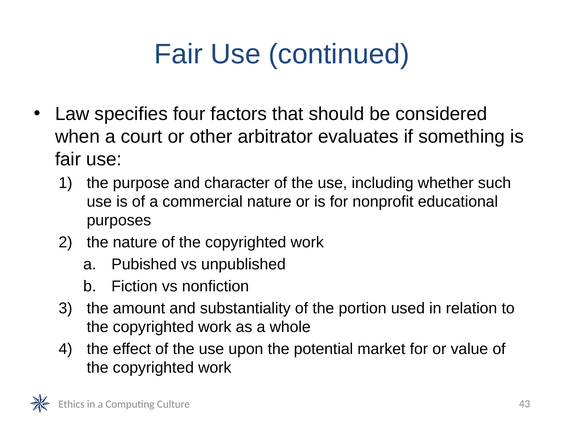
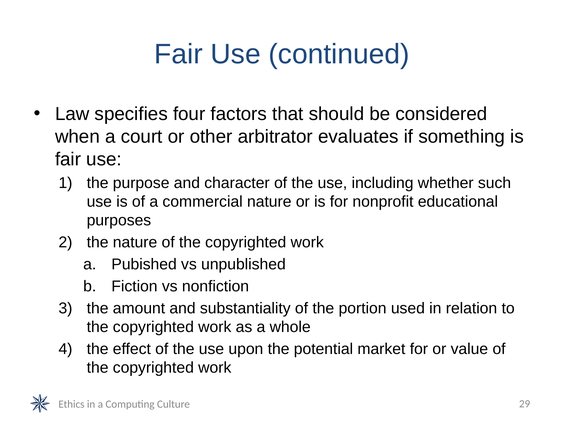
43: 43 -> 29
